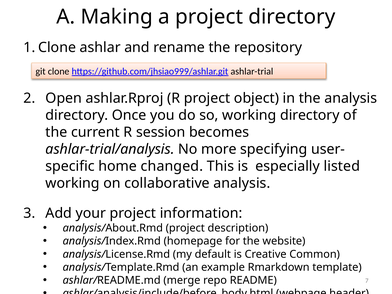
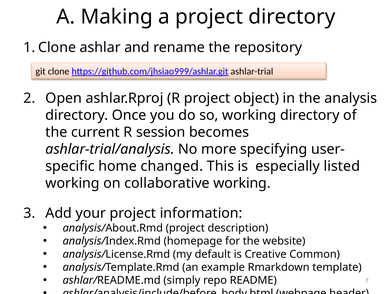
collaborative analysis: analysis -> working
merge: merge -> simply
